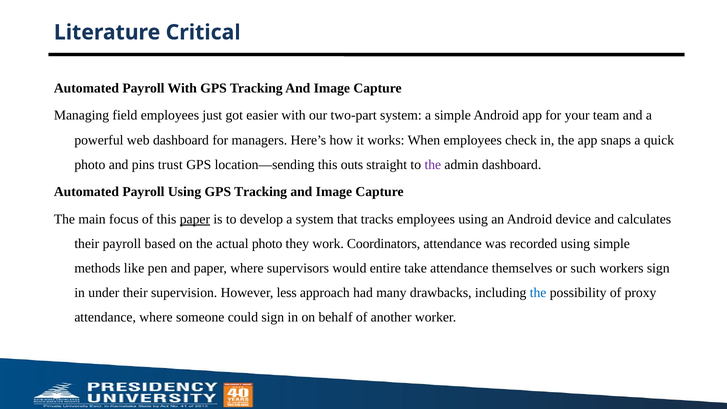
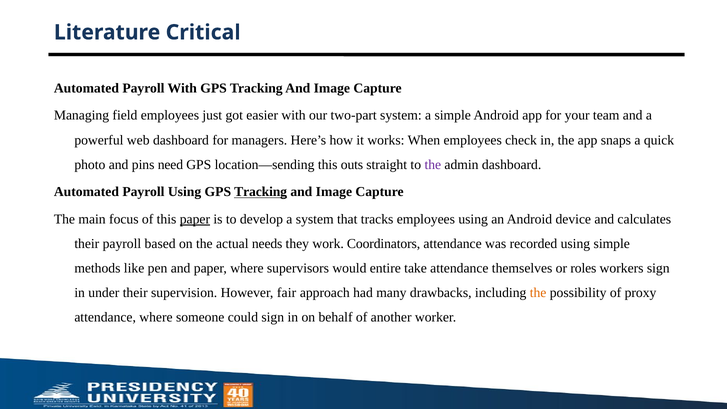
trust: trust -> need
Tracking at (261, 192) underline: none -> present
actual photo: photo -> needs
such: such -> roles
less: less -> fair
the at (538, 293) colour: blue -> orange
